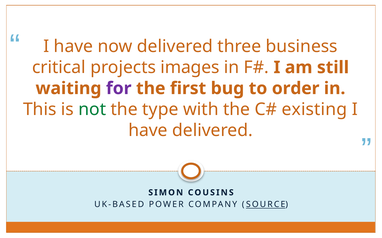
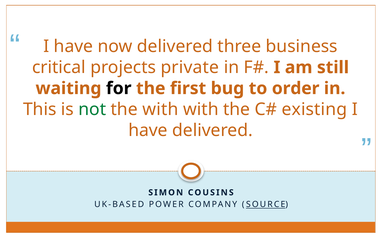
images: images -> private
for colour: purple -> black
the type: type -> with
